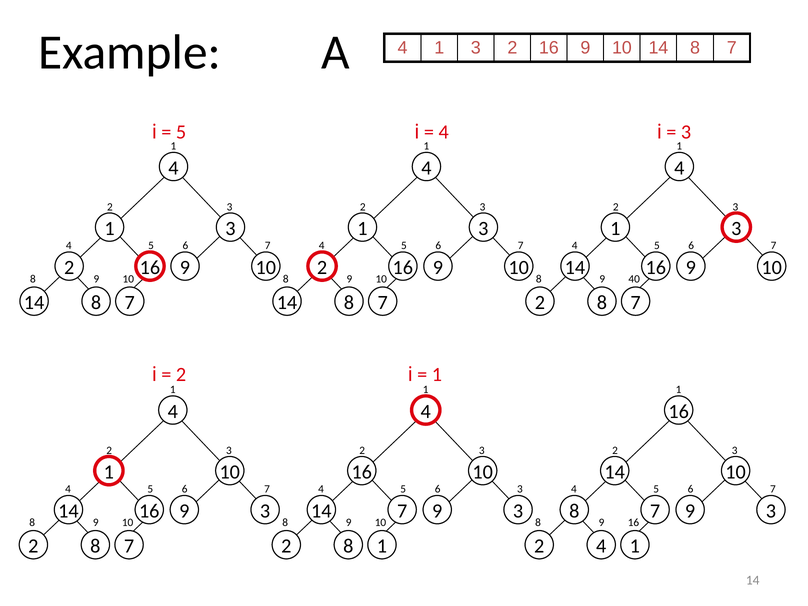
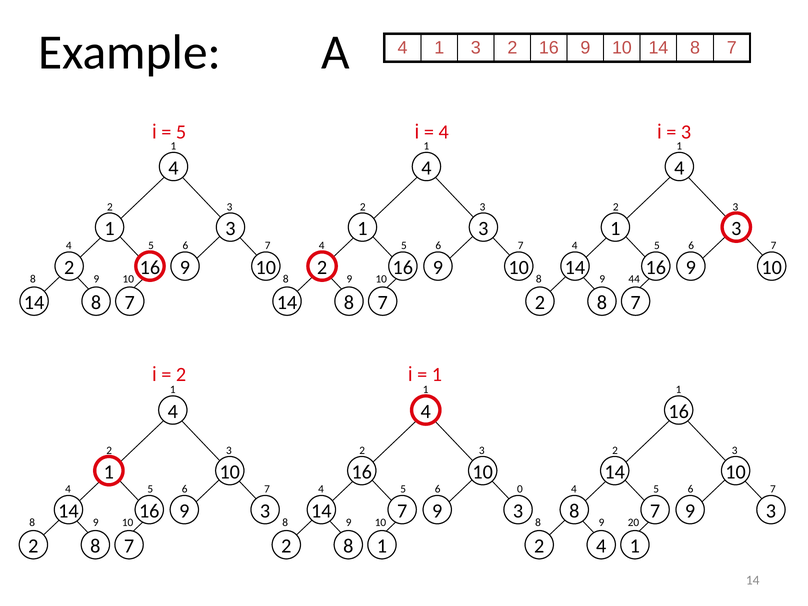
40: 40 -> 44
6 3: 3 -> 0
9 16: 16 -> 20
